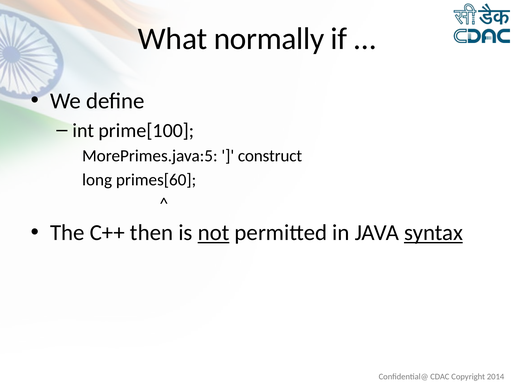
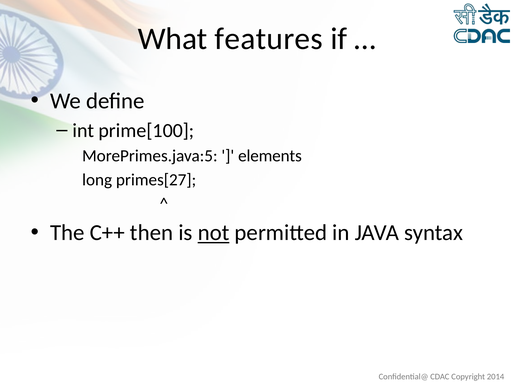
normally: normally -> features
construct: construct -> elements
primes[60: primes[60 -> primes[27
syntax underline: present -> none
